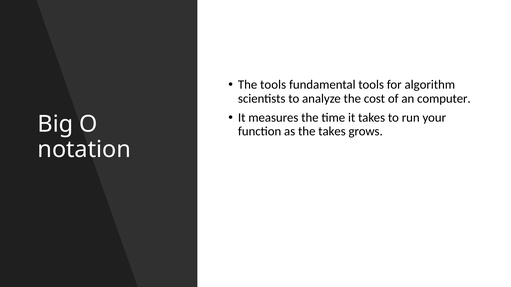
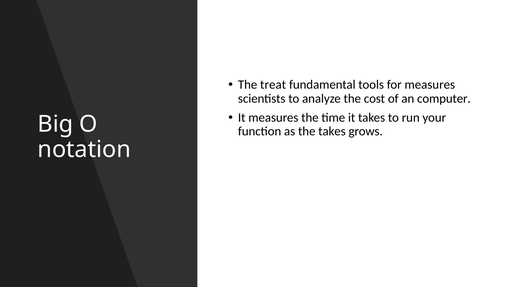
The tools: tools -> treat
for algorithm: algorithm -> measures
